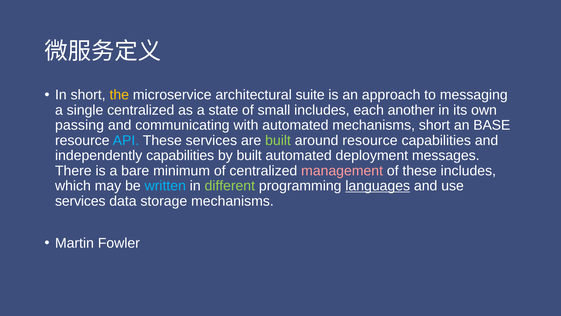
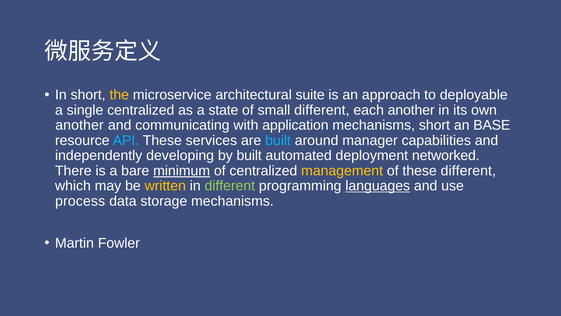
messaging: messaging -> deployable
small includes: includes -> different
passing at (80, 125): passing -> another
with automated: automated -> application
built at (278, 140) colour: light green -> light blue
around resource: resource -> manager
independently capabilities: capabilities -> developing
messages: messages -> networked
minimum underline: none -> present
management colour: pink -> yellow
these includes: includes -> different
written colour: light blue -> yellow
services at (80, 201): services -> process
